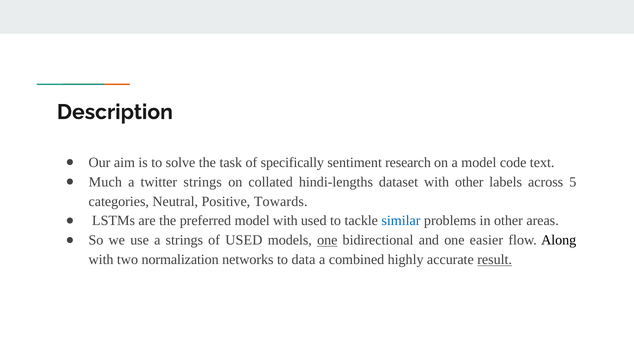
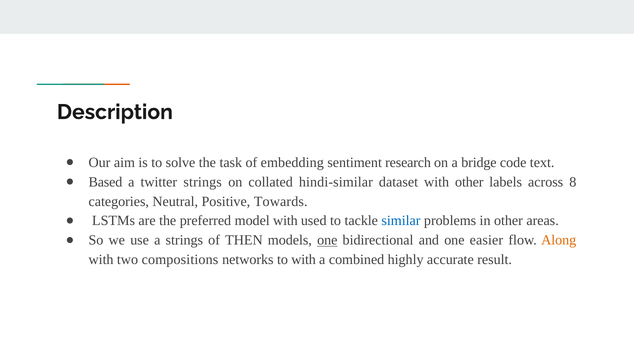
specifically: specifically -> embedding
a model: model -> bridge
Much: Much -> Based
hindi-lengths: hindi-lengths -> hindi-similar
5: 5 -> 8
of USED: USED -> THEN
Along colour: black -> orange
normalization: normalization -> compositions
to data: data -> with
result underline: present -> none
